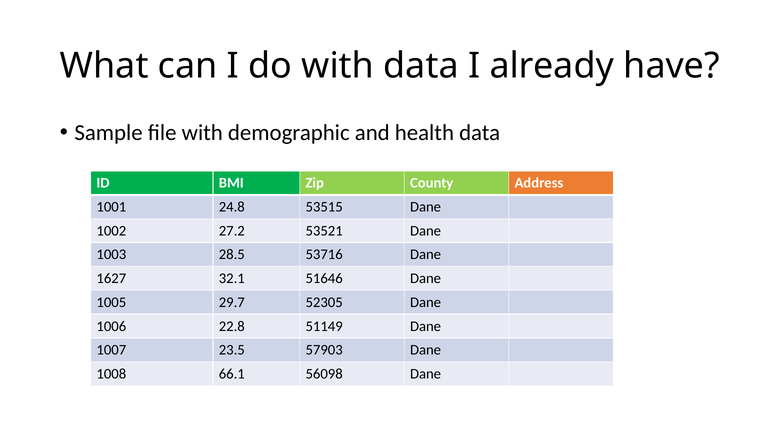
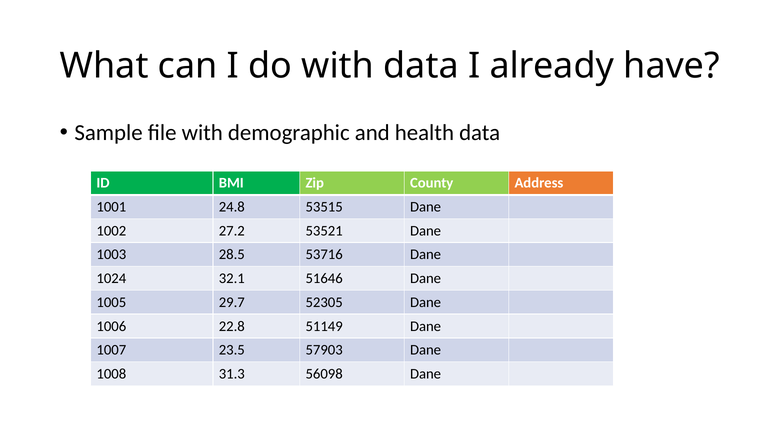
1627: 1627 -> 1024
66.1: 66.1 -> 31.3
